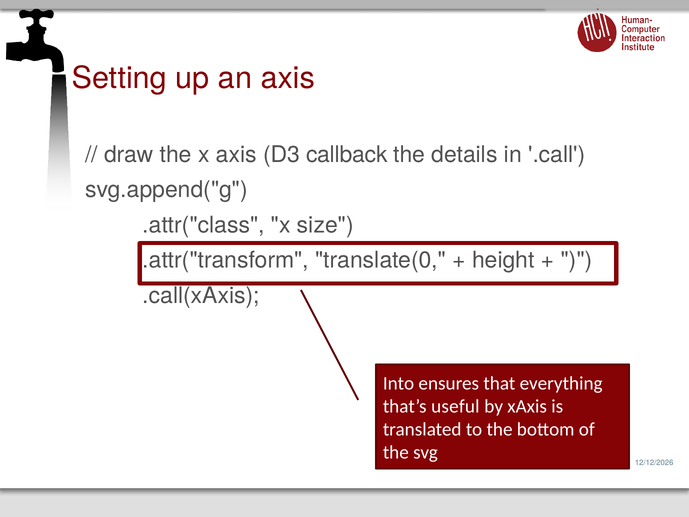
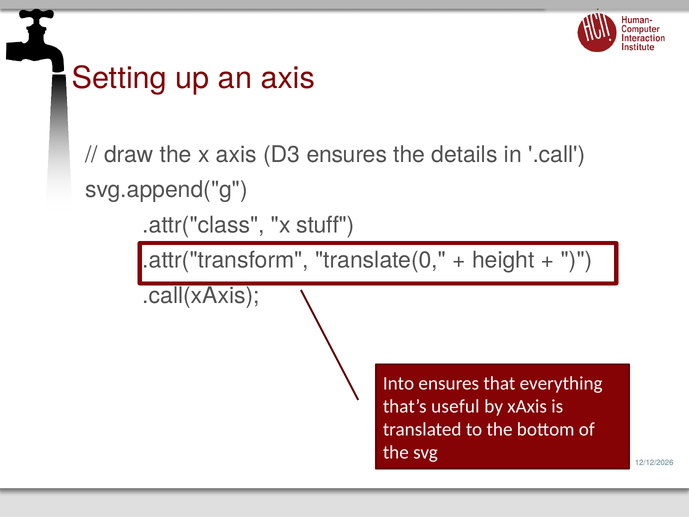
D3 callback: callback -> ensures
size: size -> stuff
